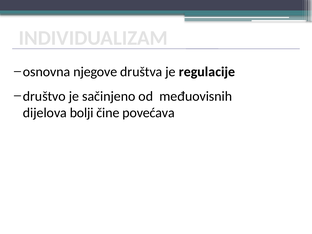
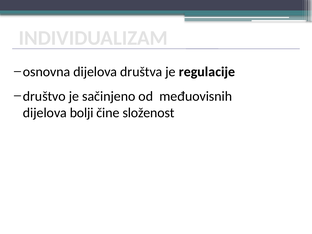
njegove at (95, 72): njegove -> dijelova
povećava: povećava -> složenost
